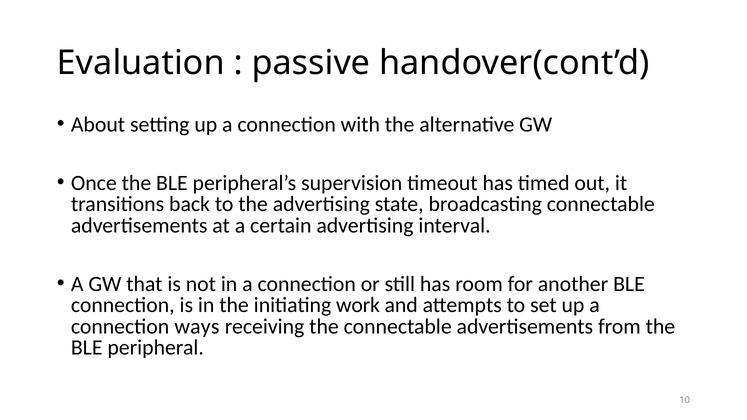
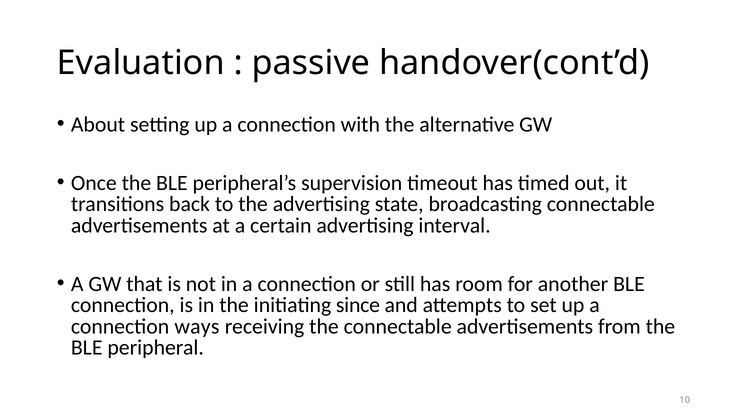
work: work -> since
